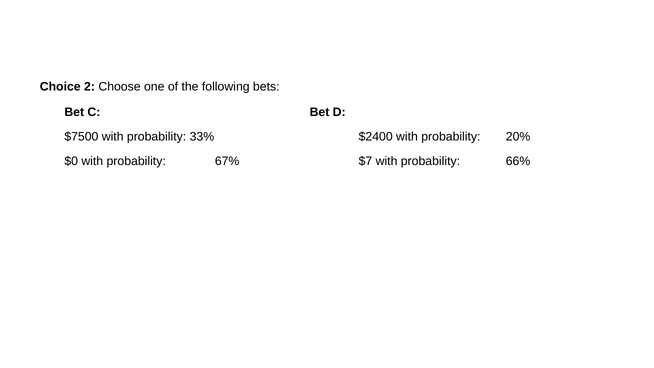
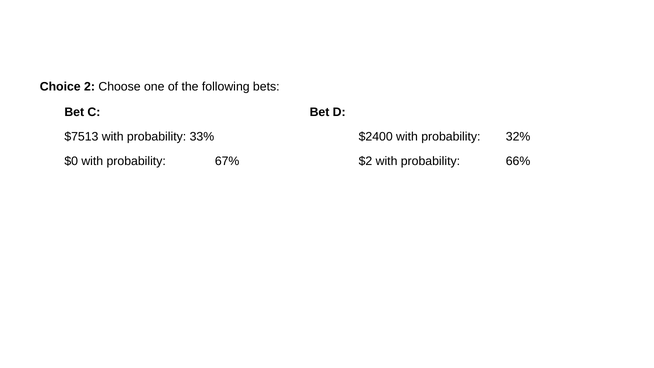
$7500: $7500 -> $7513
20%: 20% -> 32%
$7: $7 -> $2
